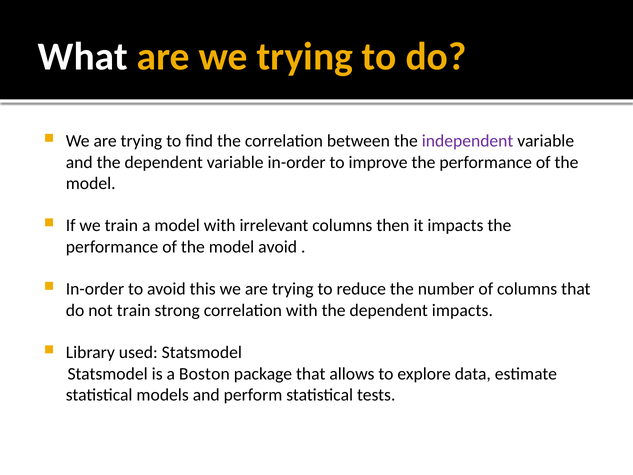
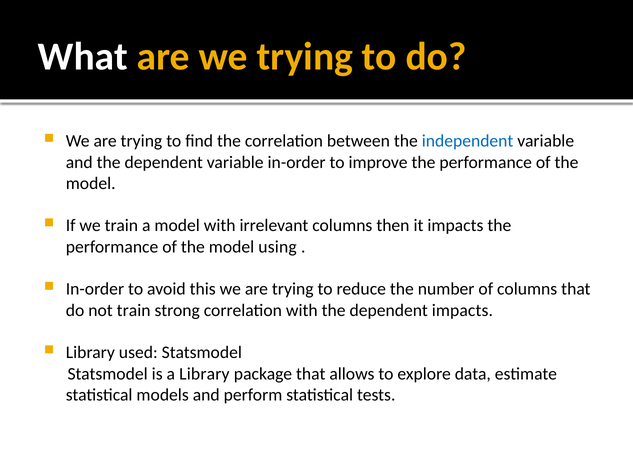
independent colour: purple -> blue
model avoid: avoid -> using
a Boston: Boston -> Library
